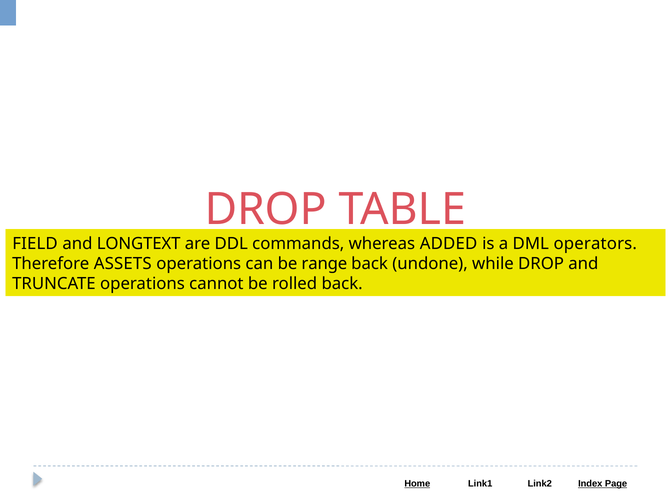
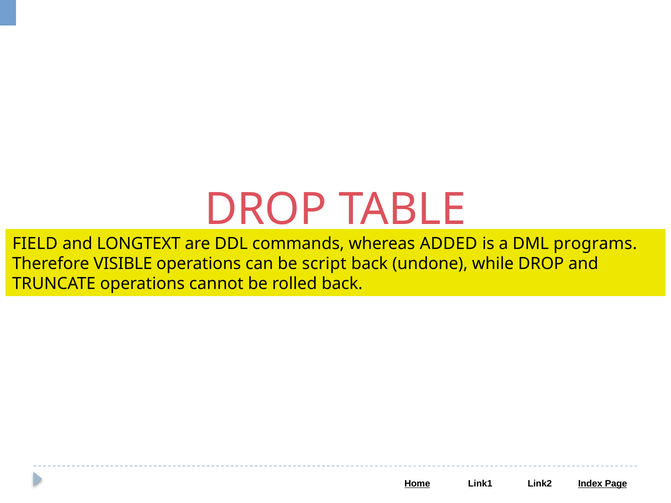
operators: operators -> programs
ASSETS: ASSETS -> VISIBLE
range: range -> script
